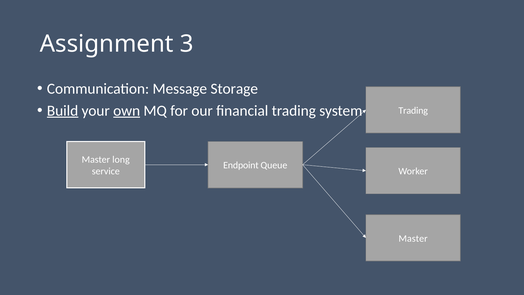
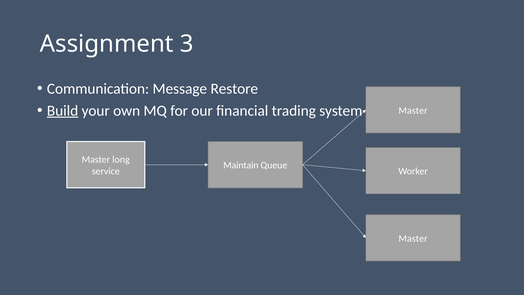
Storage: Storage -> Restore
own underline: present -> none
Trading at (413, 110): Trading -> Master
Endpoint: Endpoint -> Maintain
